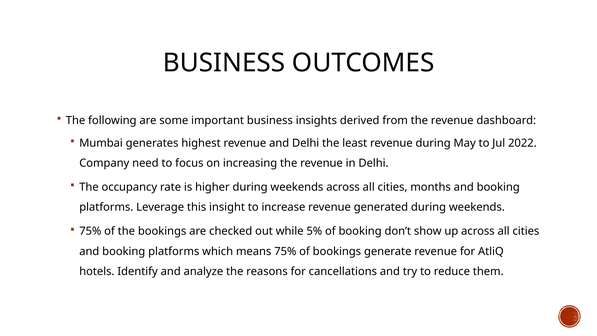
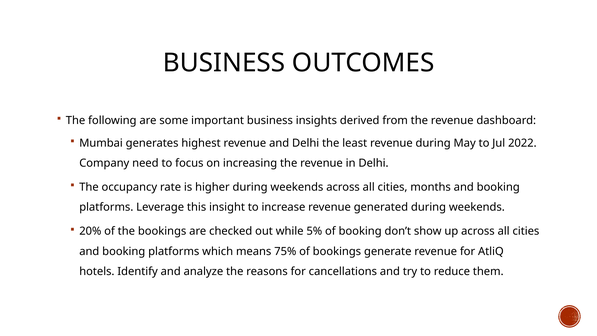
75% at (90, 231): 75% -> 20%
